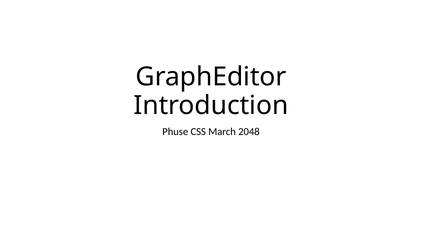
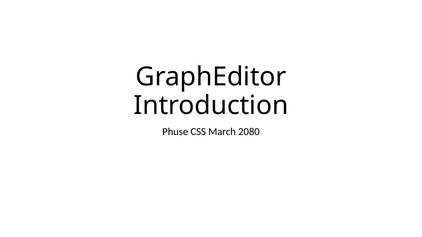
2048: 2048 -> 2080
